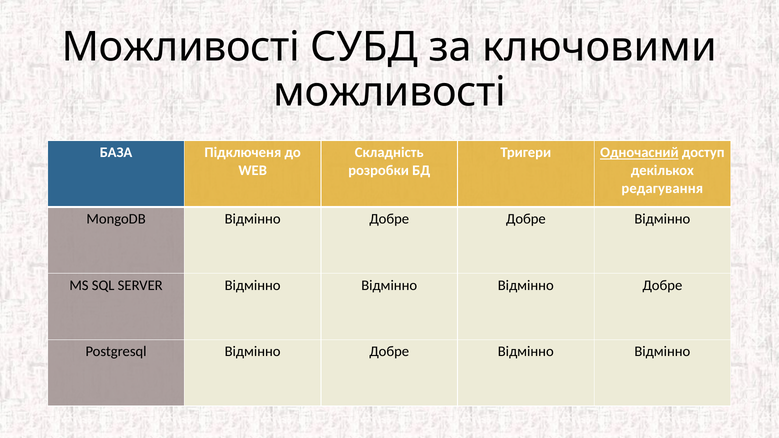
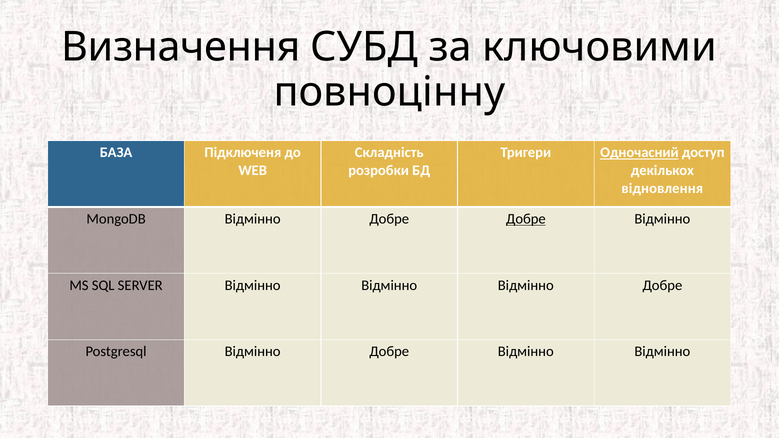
Можливості at (181, 47): Можливості -> Визначення
можливості at (390, 92): можливості -> повноцінну
редагування: редагування -> відновлення
Добре at (526, 219) underline: none -> present
